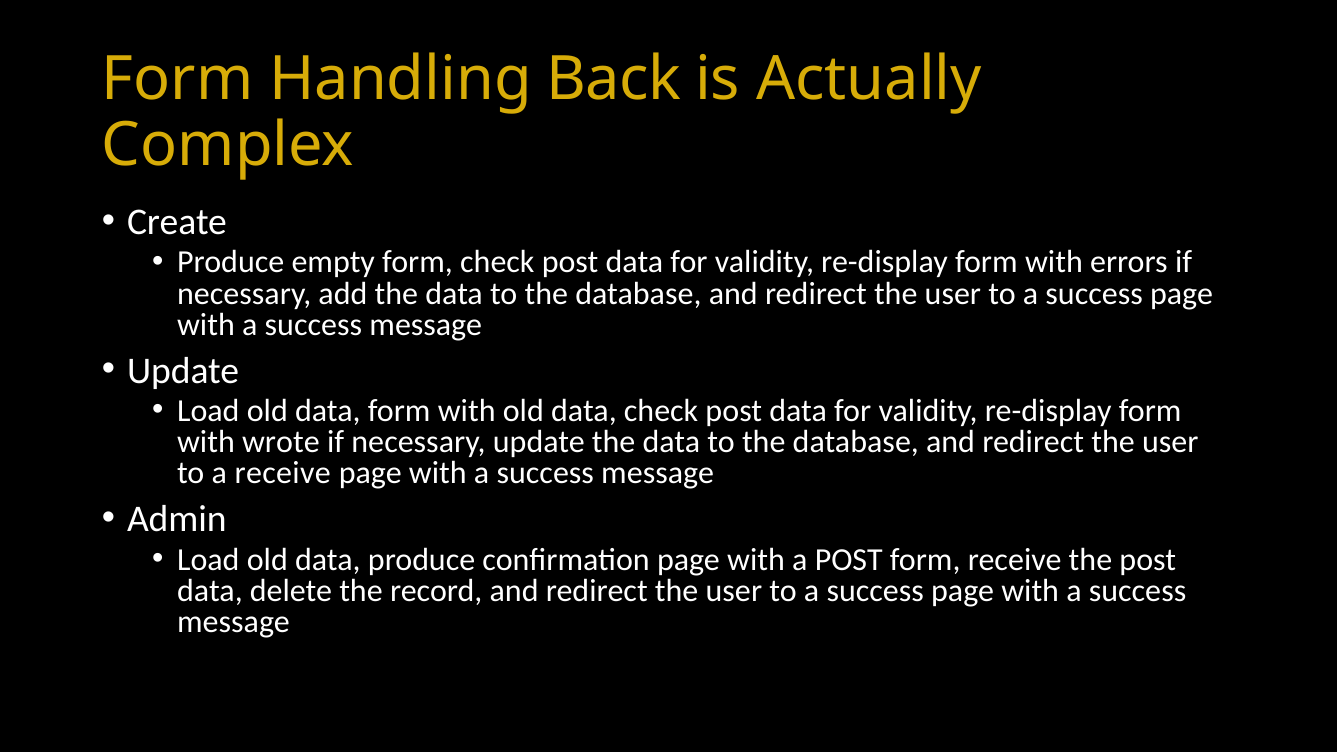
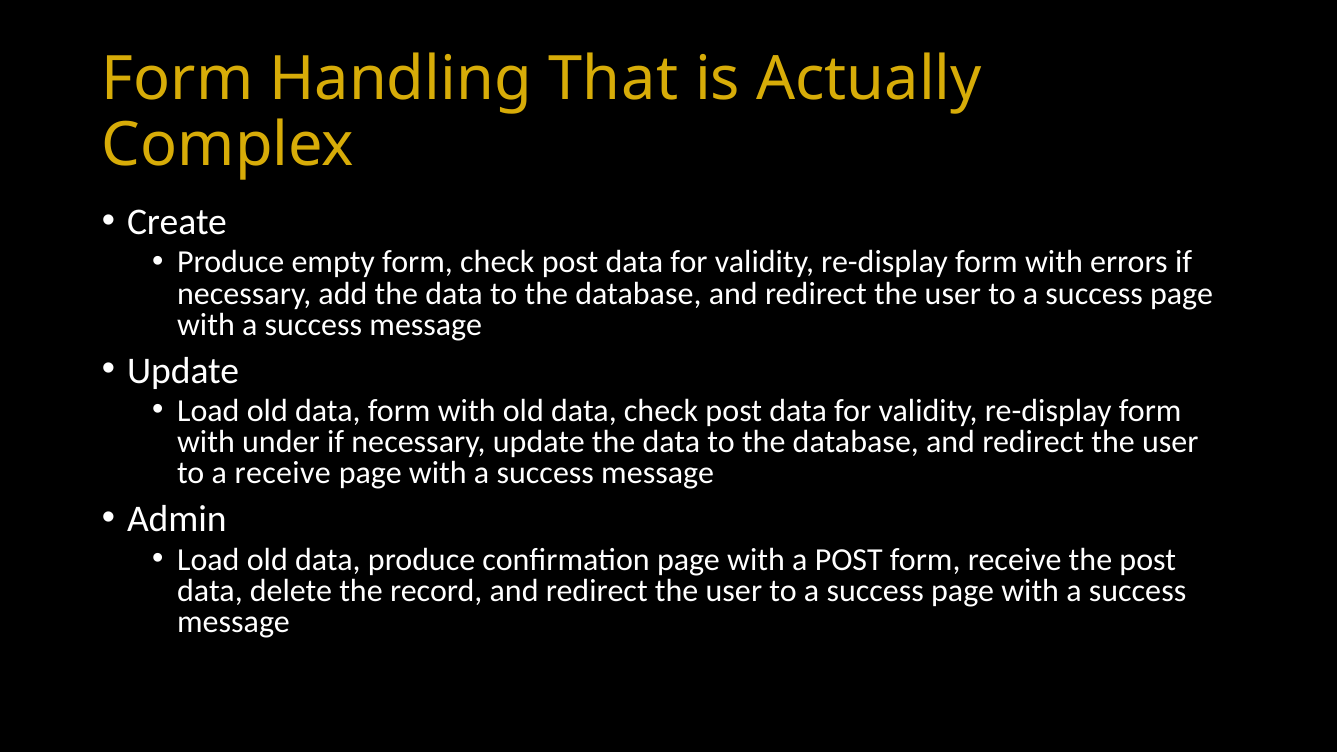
Back: Back -> That
wrote: wrote -> under
